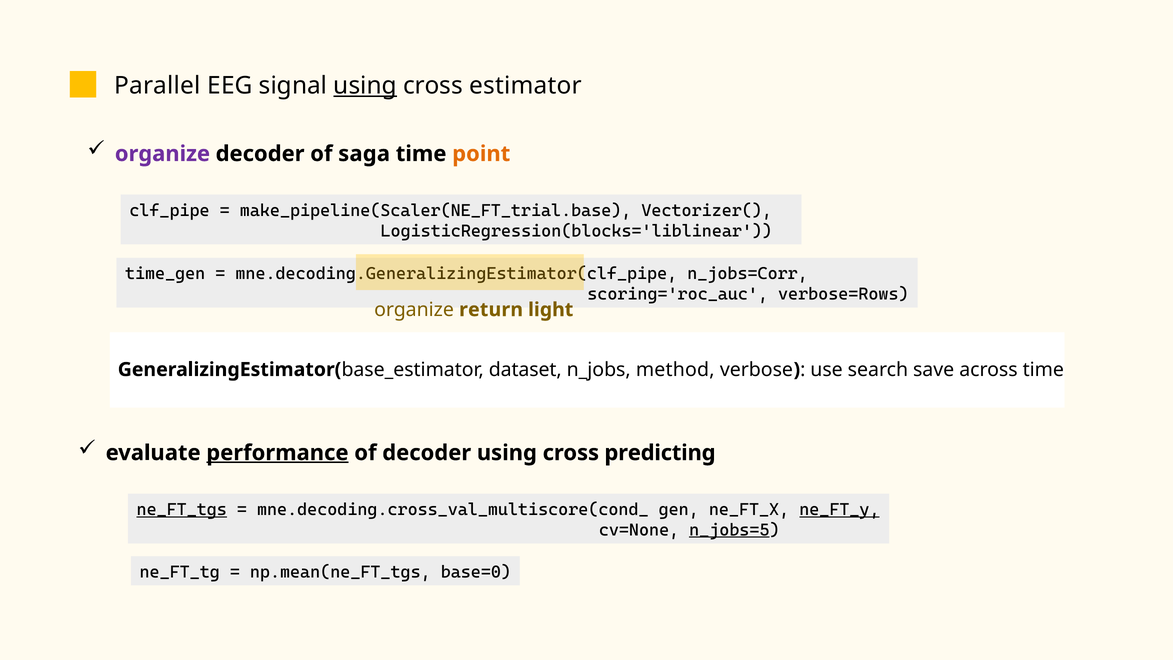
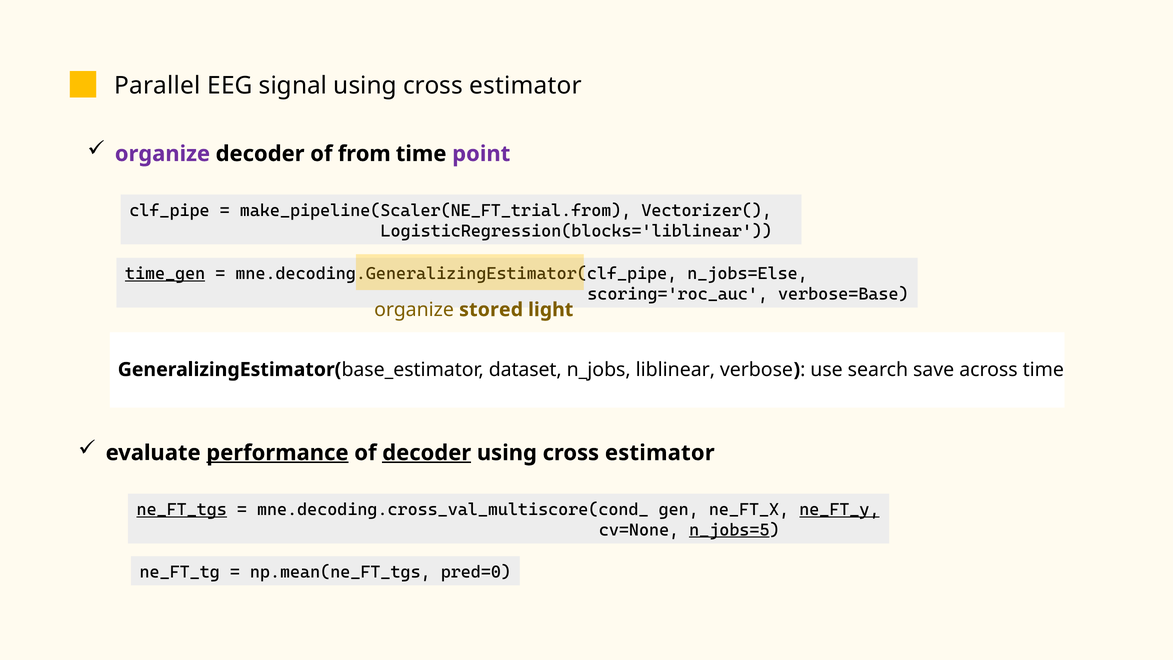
using at (365, 86) underline: present -> none
saga: saga -> from
point colour: orange -> purple
make_pipeline(Scaler(NE_FT_trial.base: make_pipeline(Scaler(NE_FT_trial.base -> make_pipeline(Scaler(NE_FT_trial.from
time_gen underline: none -> present
n_jobs=Corr: n_jobs=Corr -> n_jobs=Else
verbose=Rows: verbose=Rows -> verbose=Base
return: return -> stored
method: method -> liblinear
decoder at (427, 453) underline: none -> present
predicting at (660, 453): predicting -> estimator
base=0: base=0 -> pred=0
